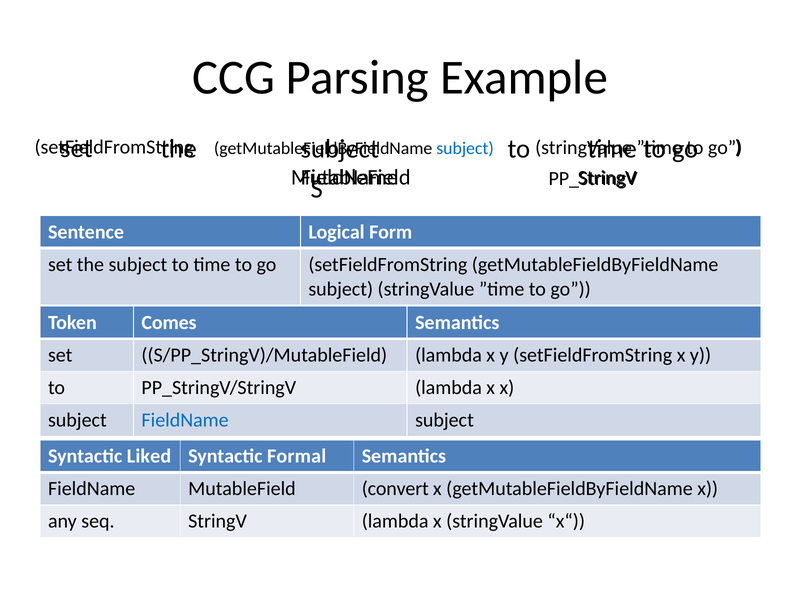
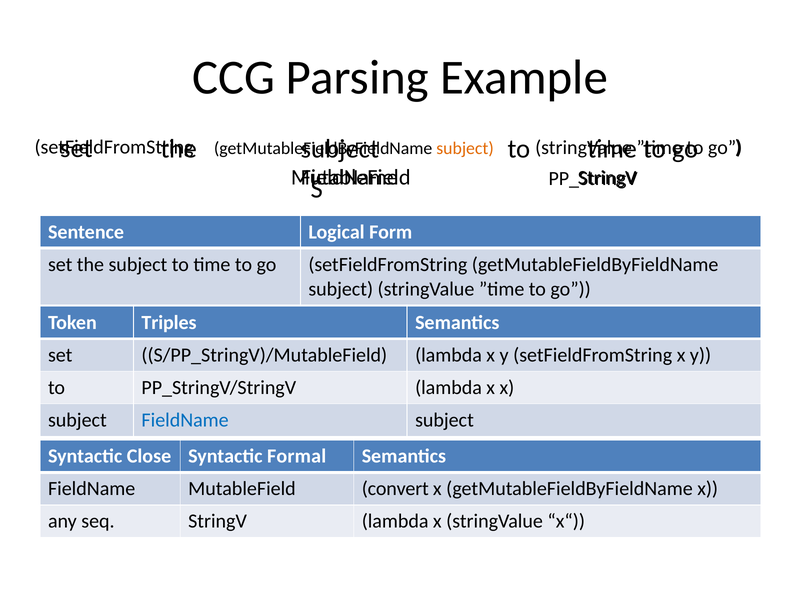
subject at (465, 149) colour: blue -> orange
Comes: Comes -> Triples
Liked: Liked -> Close
